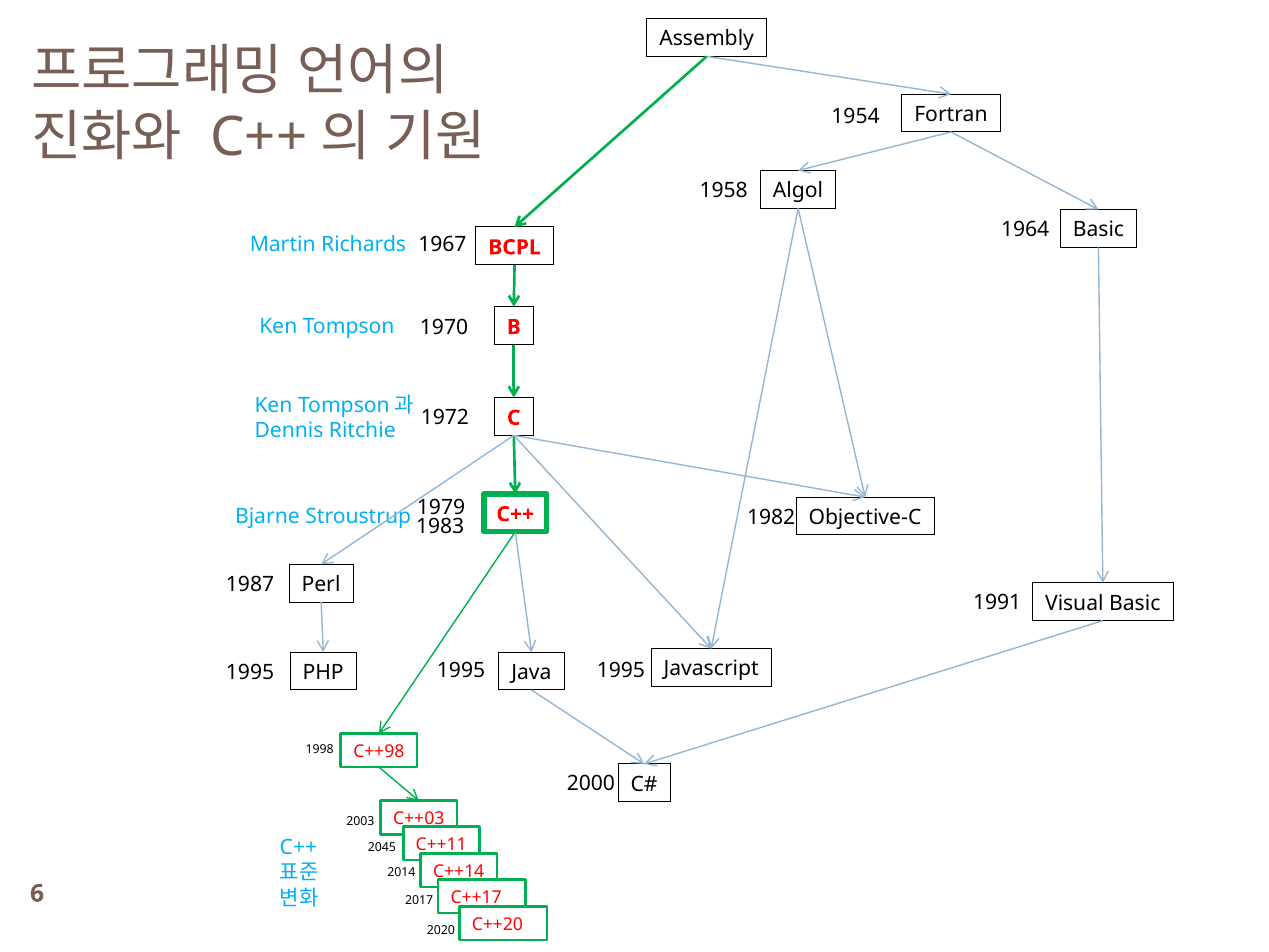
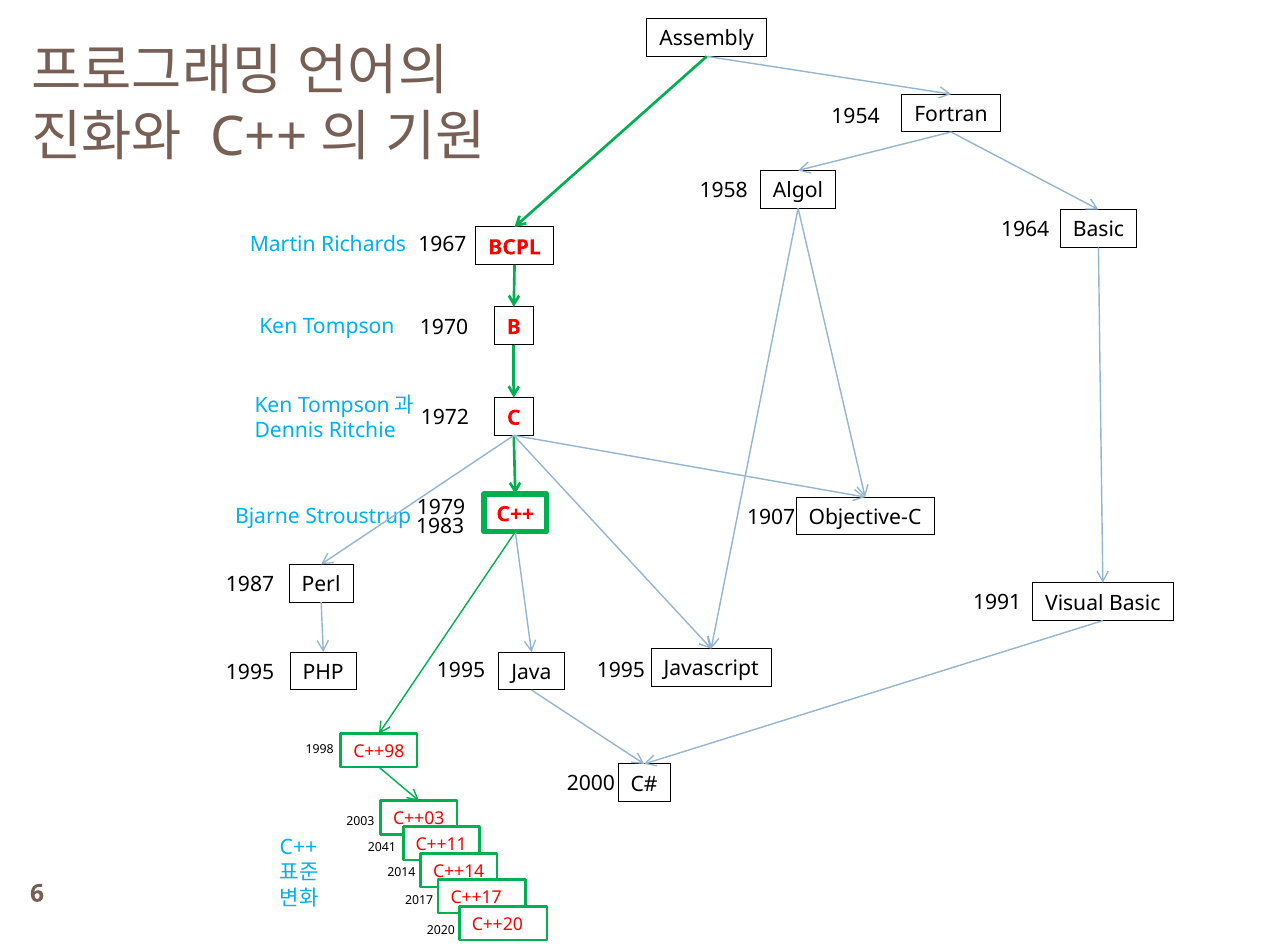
1982: 1982 -> 1907
2045: 2045 -> 2041
